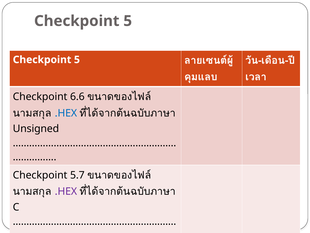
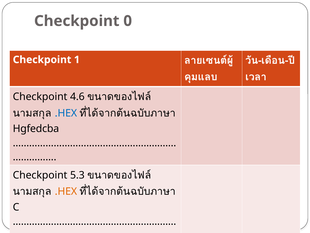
5 at (128, 21): 5 -> 0
5 at (77, 60): 5 -> 1
6.6: 6.6 -> 4.6
Unsigned: Unsigned -> Hgfedcba
5.7: 5.7 -> 5.3
.HEX at (66, 191) colour: purple -> orange
